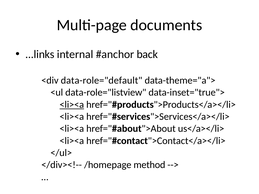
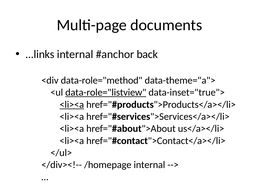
data-role="default: data-role="default -> data-role="method
data-role="listview underline: none -> present
/homepage method: method -> internal
